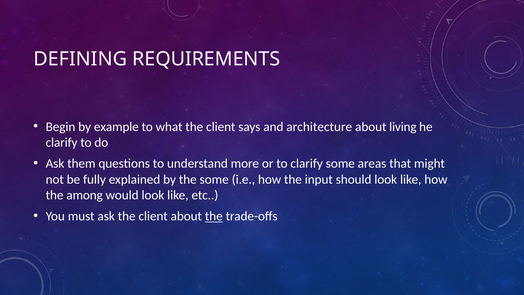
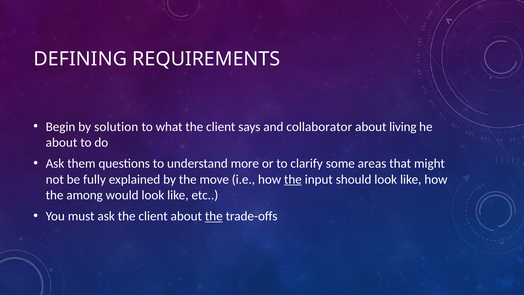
example: example -> solution
architecture: architecture -> collaborator
clarify at (62, 142): clarify -> about
the some: some -> move
the at (293, 179) underline: none -> present
